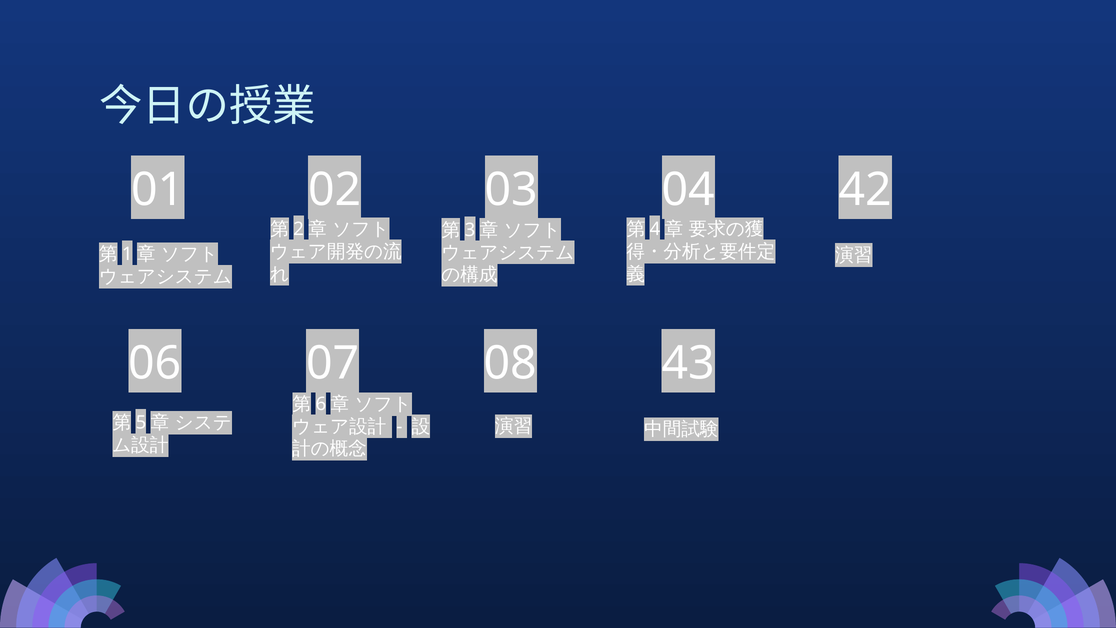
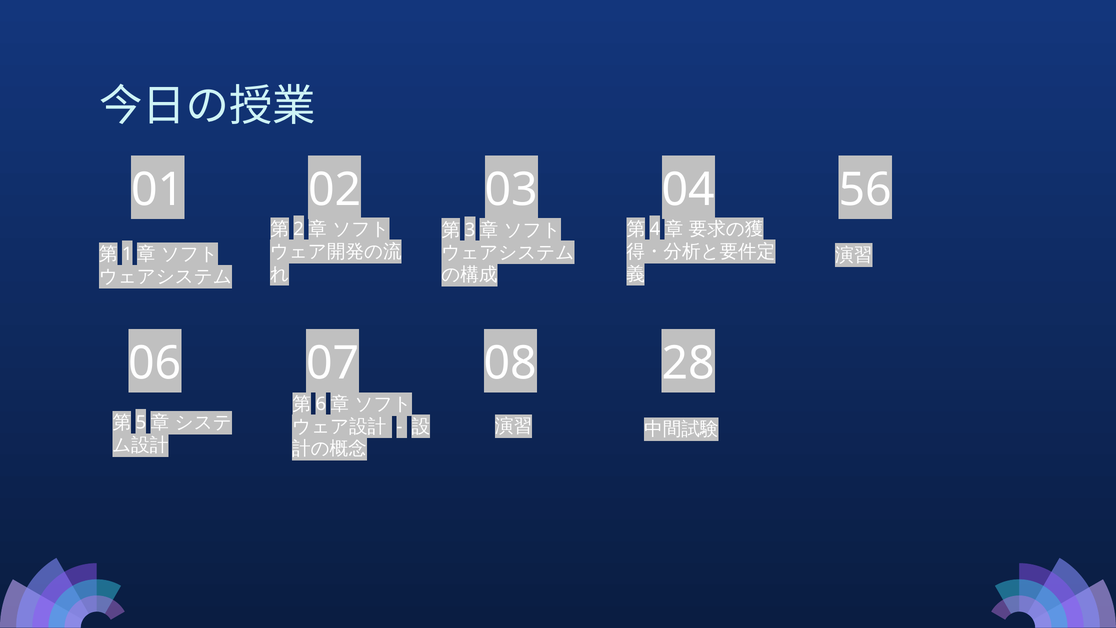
42: 42 -> 56
43: 43 -> 28
